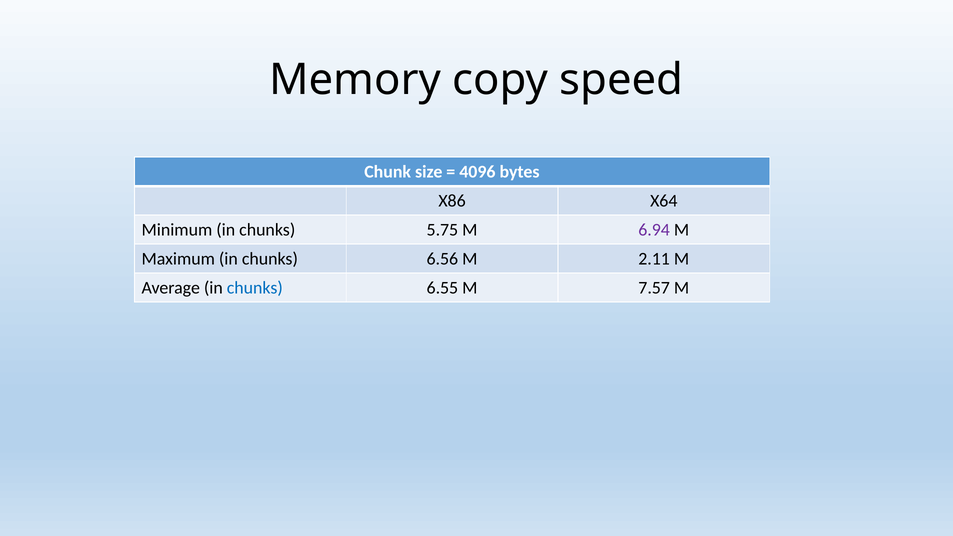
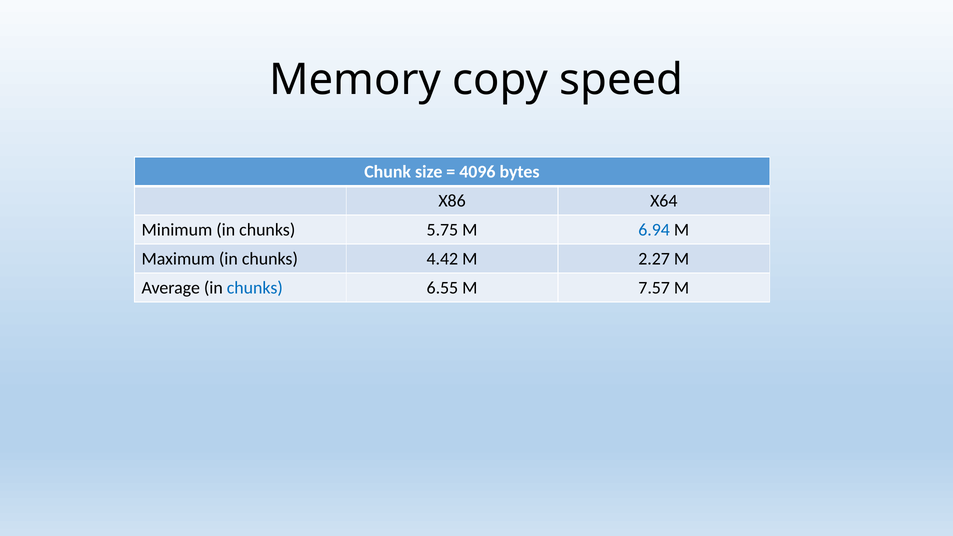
6.94 colour: purple -> blue
6.56: 6.56 -> 4.42
2.11: 2.11 -> 2.27
